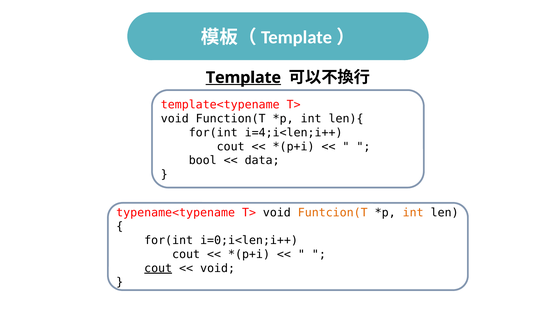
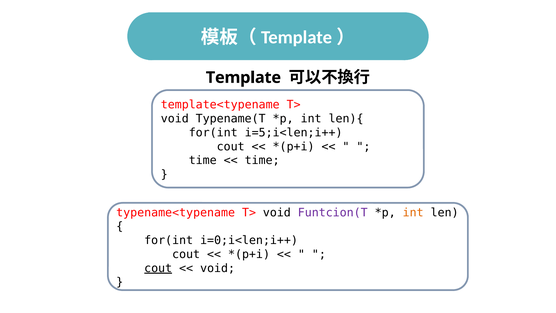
Template underline: present -> none
Function(T: Function(T -> Typename(T
i=4;i<len;i++: i=4;i<len;i++ -> i=5;i<len;i++
bool at (203, 160): bool -> time
data at (262, 160): data -> time
Funtcion(T colour: orange -> purple
